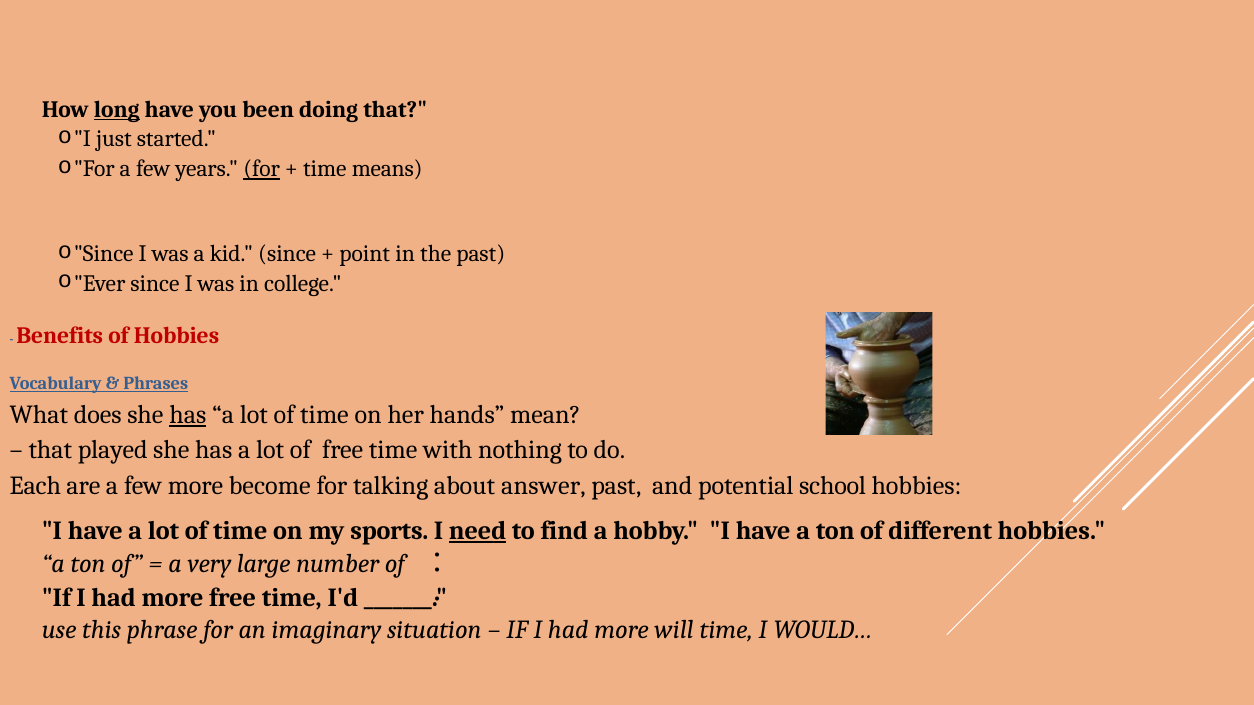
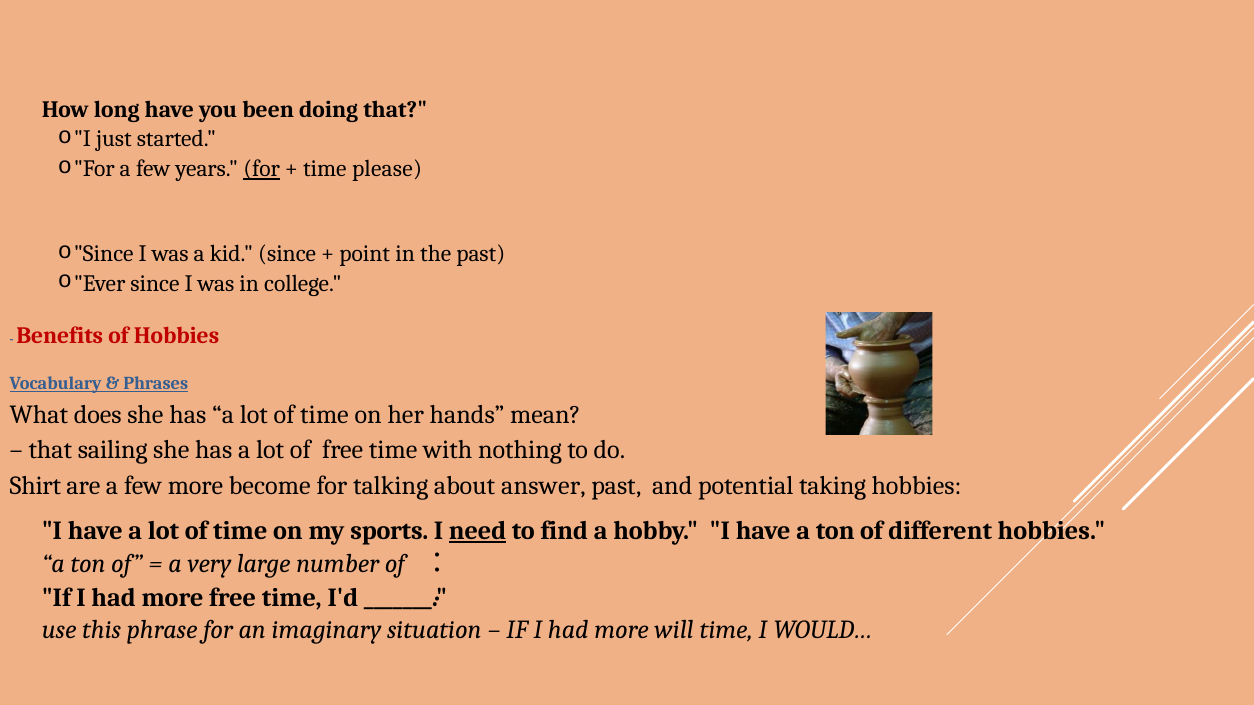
long underline: present -> none
means: means -> please
has at (188, 415) underline: present -> none
played: played -> sailing
Each: Each -> Shirt
school: school -> taking
